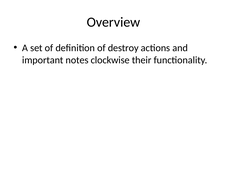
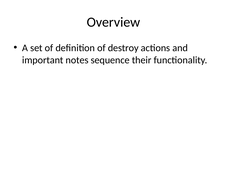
clockwise: clockwise -> sequence
